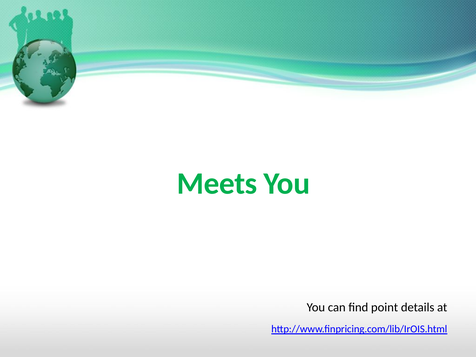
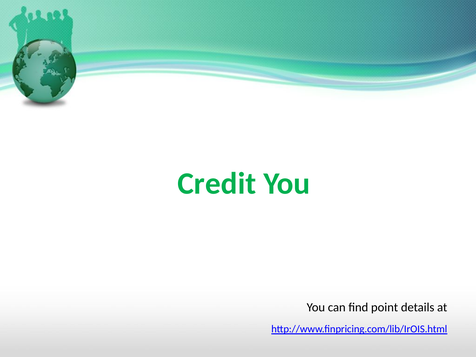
Meets: Meets -> Credit
